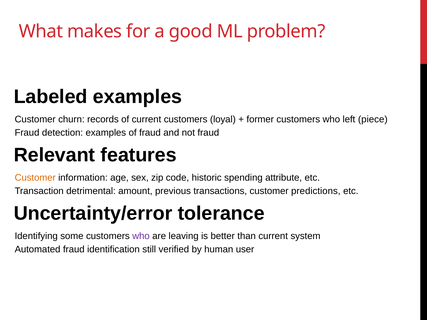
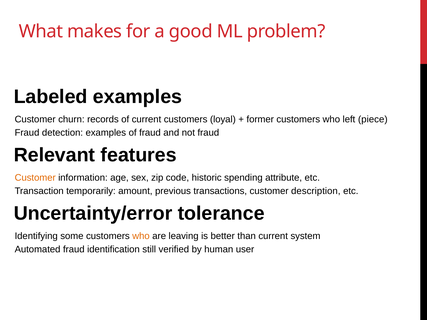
detrimental: detrimental -> temporarily
predictions: predictions -> description
who at (141, 236) colour: purple -> orange
